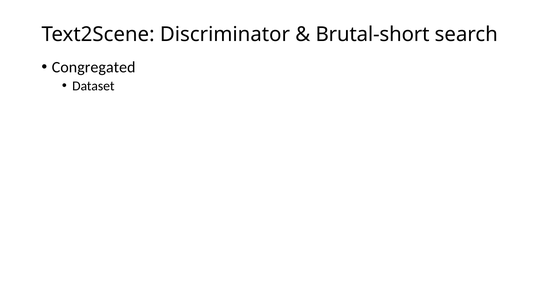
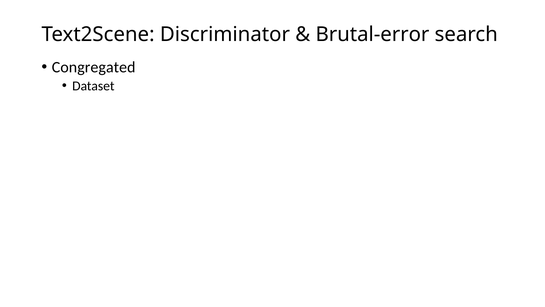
Brutal-short: Brutal-short -> Brutal-error
